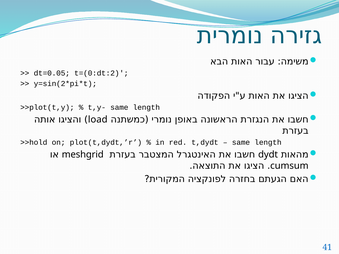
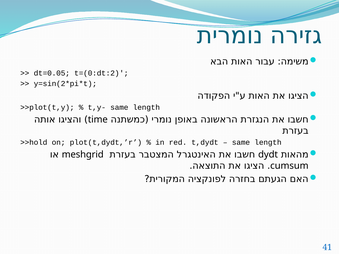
load: load -> time
